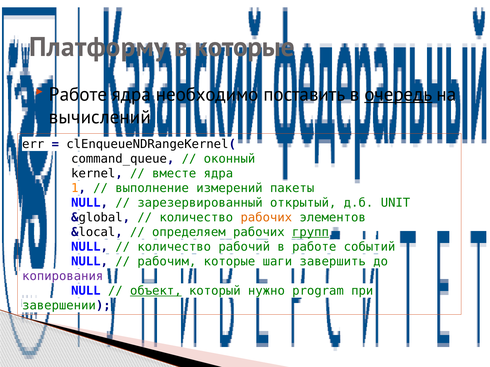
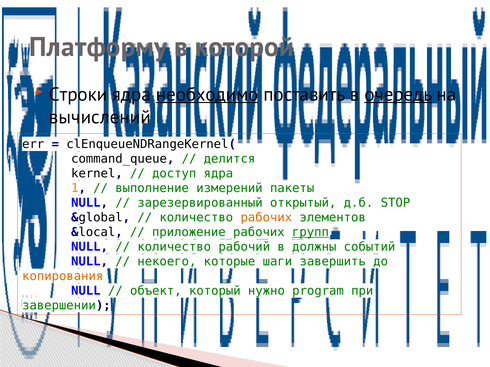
в которые: которые -> которой
Работе at (78, 95): Работе -> Строки
необходимо underline: none -> present
оконный: оконный -> делится
вместе: вместе -> доступ
UNIT: UNIT -> STOP
определяем: определяем -> приложение
в работе: работе -> должны
рабочим: рабочим -> некоего
копирования colour: purple -> orange
объект underline: present -> none
